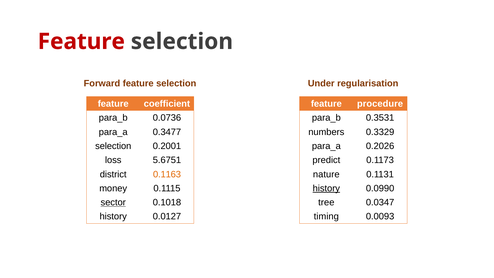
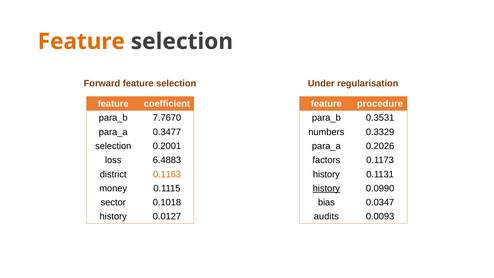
Feature at (81, 41) colour: red -> orange
0.0736: 0.0736 -> 7.7670
5.6751: 5.6751 -> 6.4883
predict: predict -> factors
nature at (326, 174): nature -> history
sector underline: present -> none
tree: tree -> bias
timing: timing -> audits
